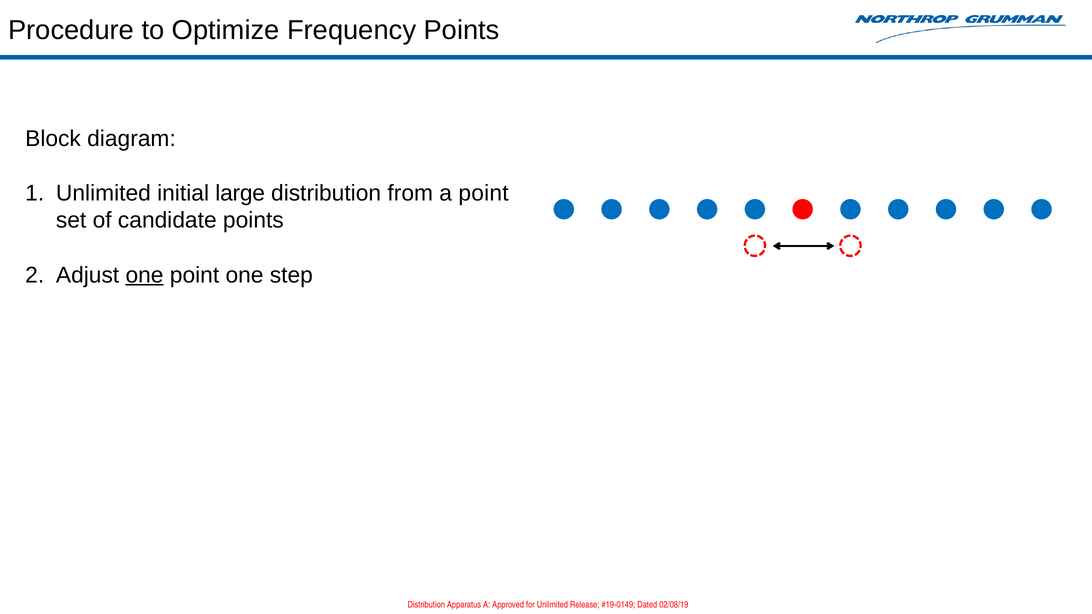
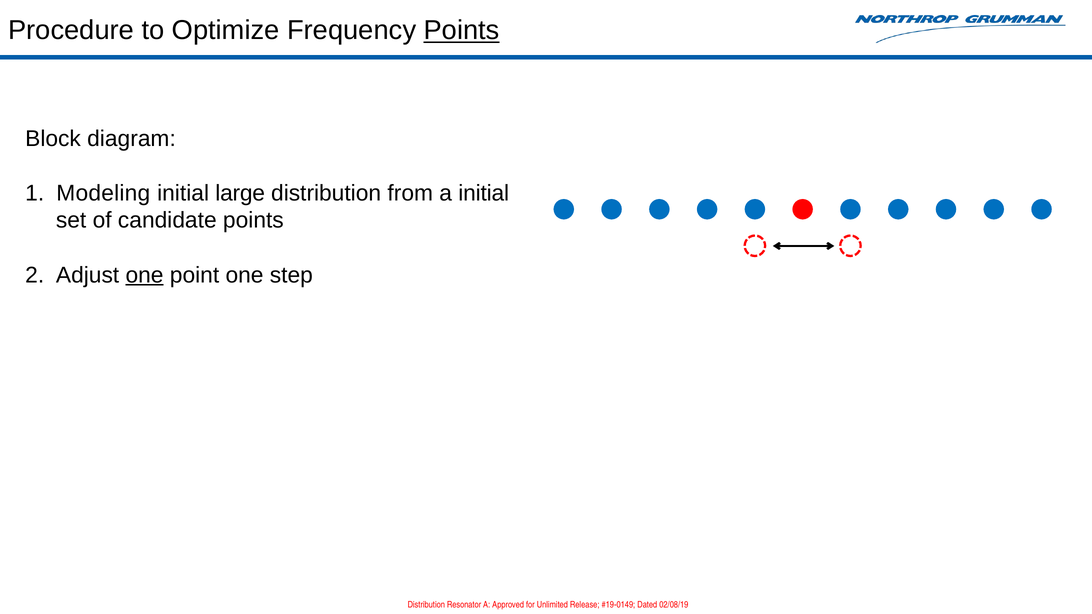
Points at (462, 30) underline: none -> present
Unlimited at (103, 193): Unlimited -> Modeling
a point: point -> initial
Apparatus: Apparatus -> Resonator
